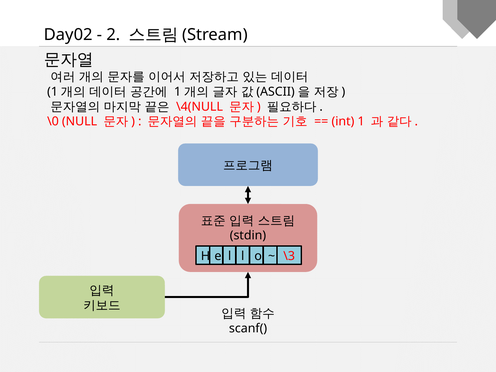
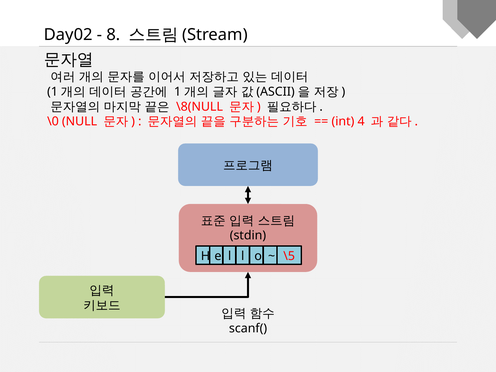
2: 2 -> 8
\4(NULL: \4(NULL -> \8(NULL
1: 1 -> 4
\3: \3 -> \5
